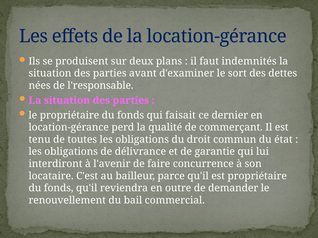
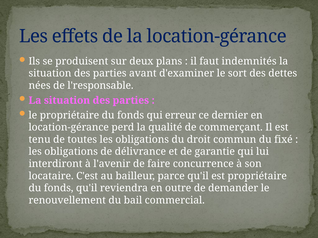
faisait: faisait -> erreur
état: état -> fixé
